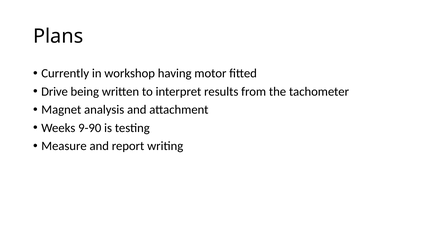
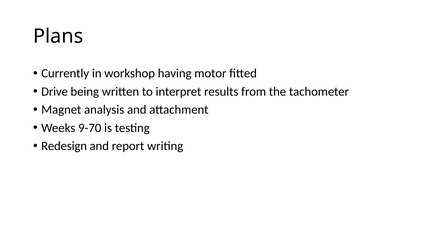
9-90: 9-90 -> 9-70
Measure: Measure -> Redesign
